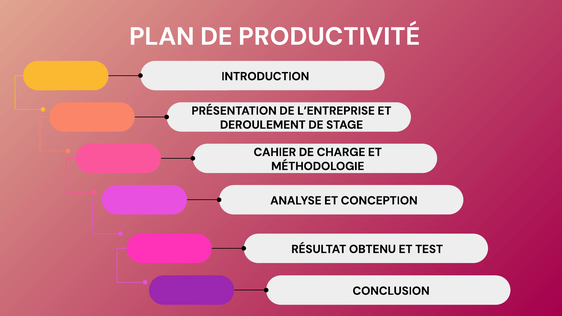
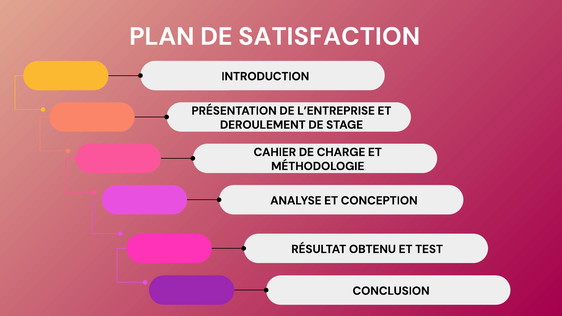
PRODUCTIVITÉ: PRODUCTIVITÉ -> SATISFACTION
